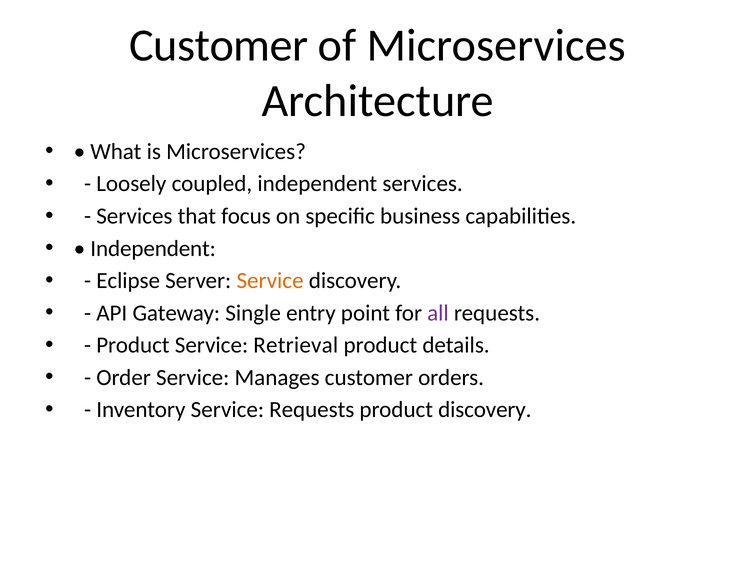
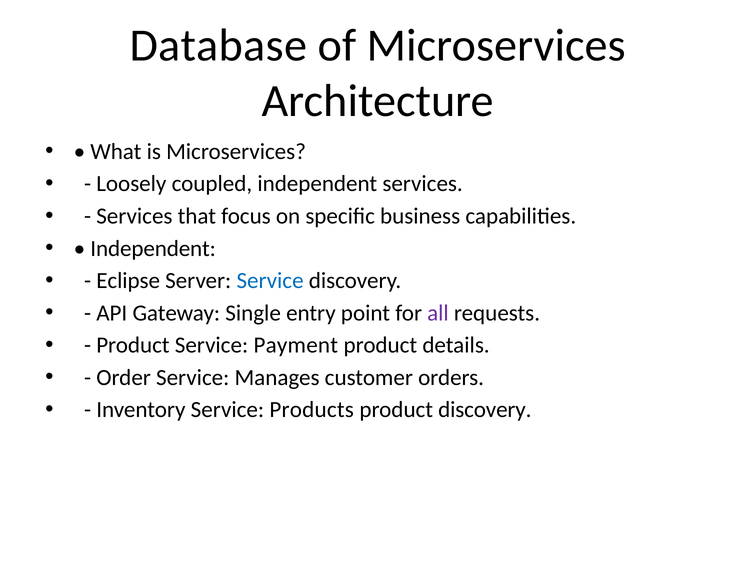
Customer at (219, 45): Customer -> Database
Service at (270, 281) colour: orange -> blue
Retrieval: Retrieval -> Payment
Service Requests: Requests -> Products
